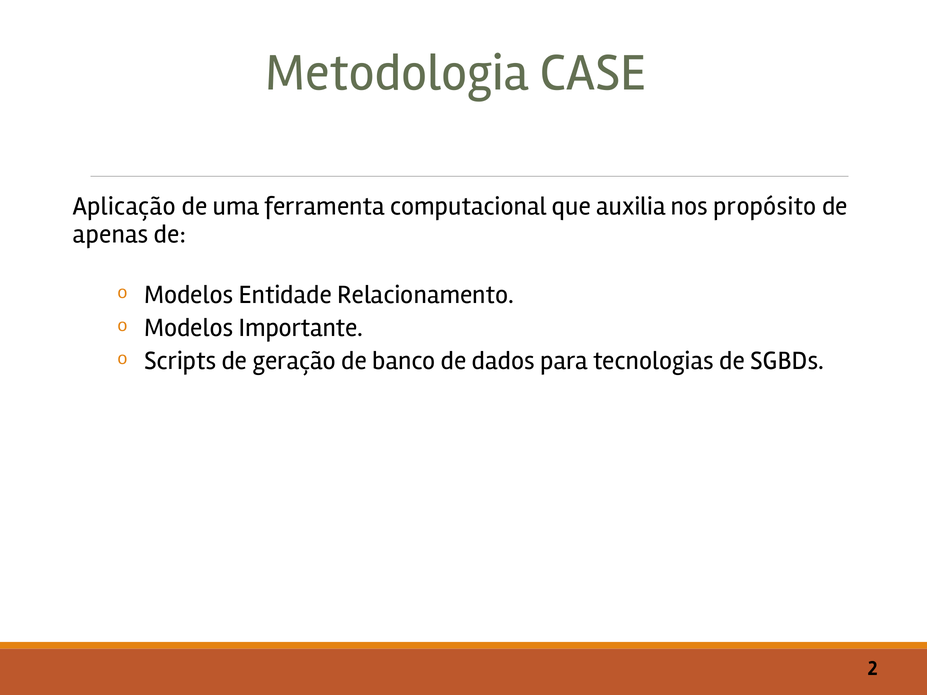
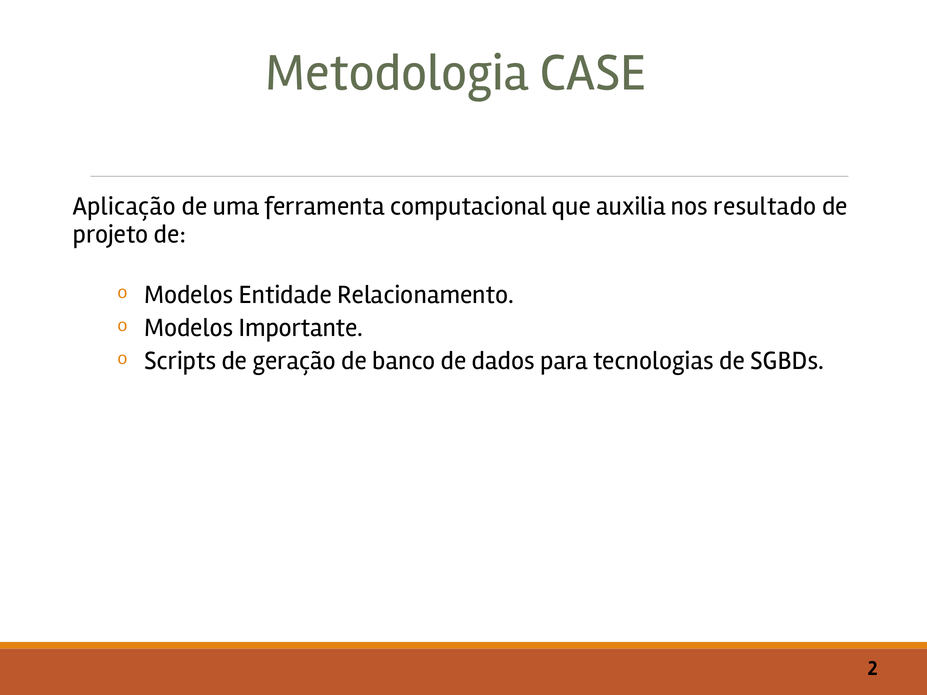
propósito: propósito -> resultado
apenas: apenas -> projeto
